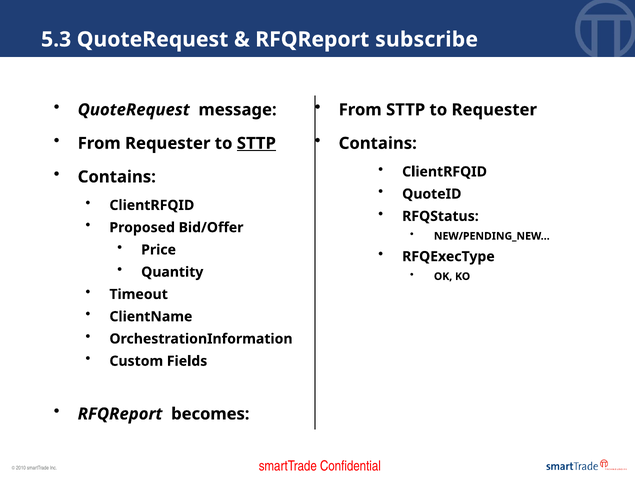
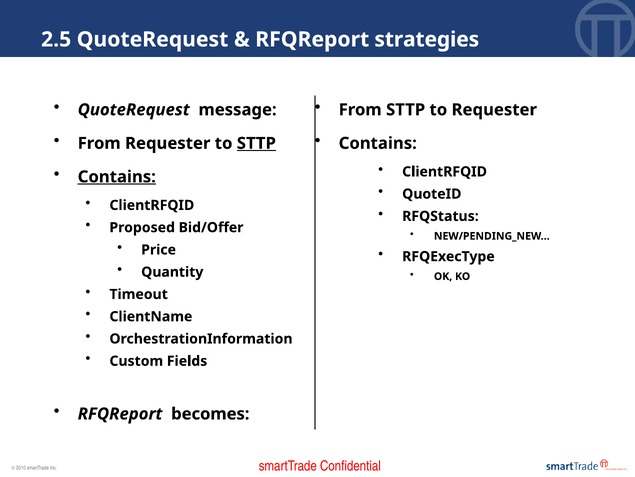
5.3: 5.3 -> 2.5
subscribe: subscribe -> strategies
Contains at (117, 177) underline: none -> present
